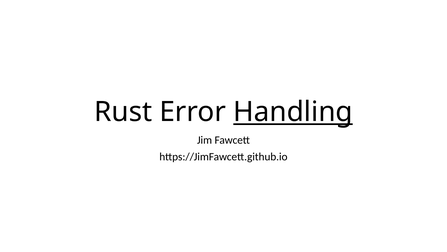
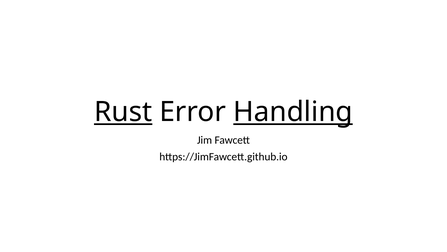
Rust underline: none -> present
